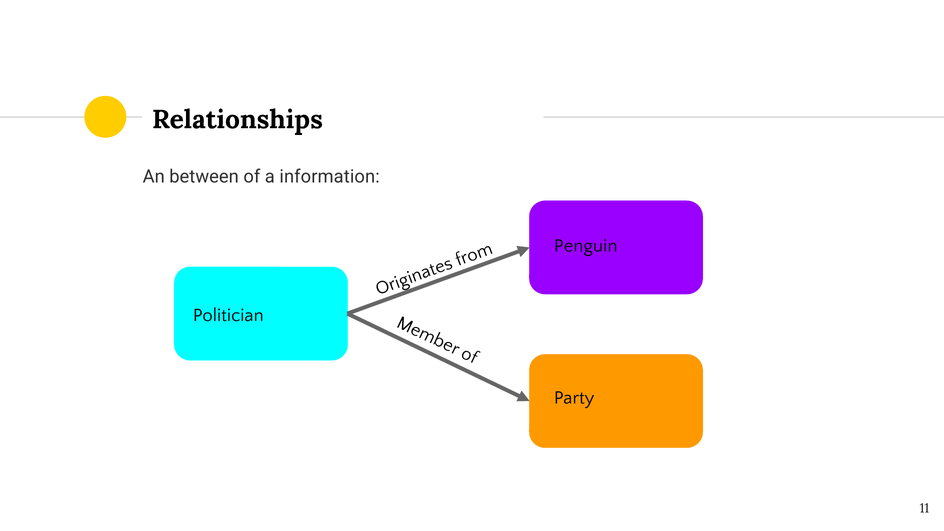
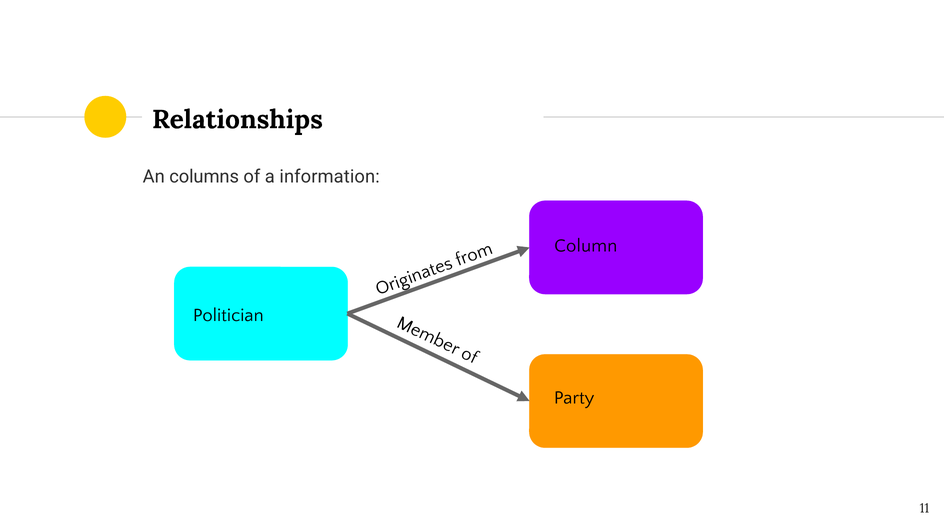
between: between -> columns
Penguin: Penguin -> Column
